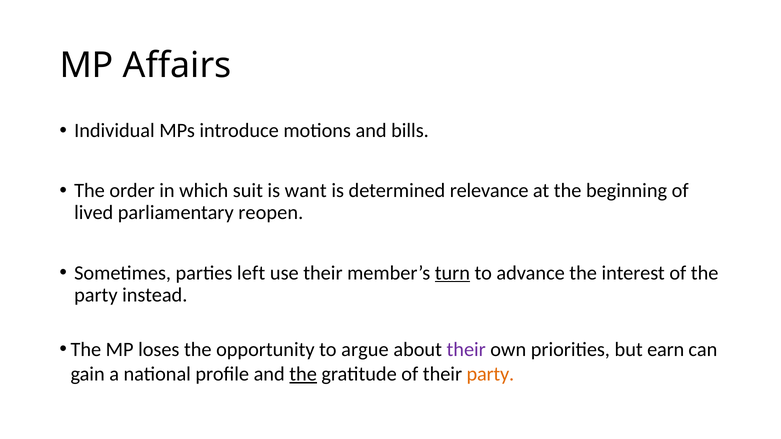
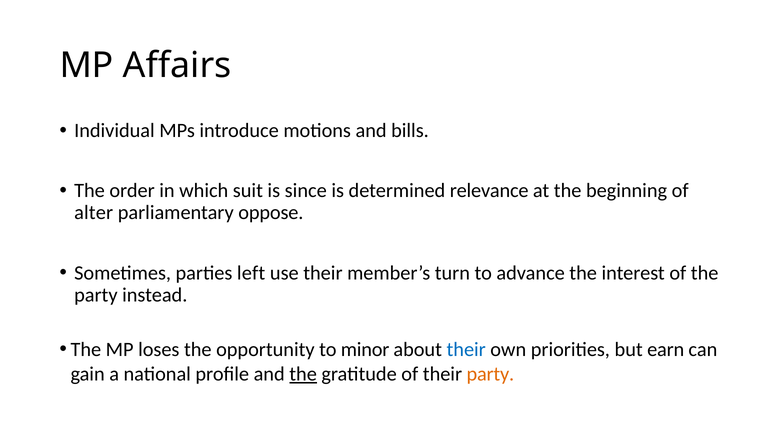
want: want -> since
lived: lived -> alter
reopen: reopen -> oppose
turn underline: present -> none
argue: argue -> minor
their at (466, 350) colour: purple -> blue
